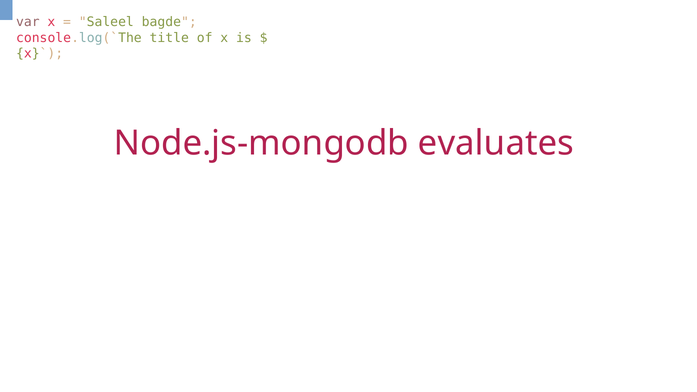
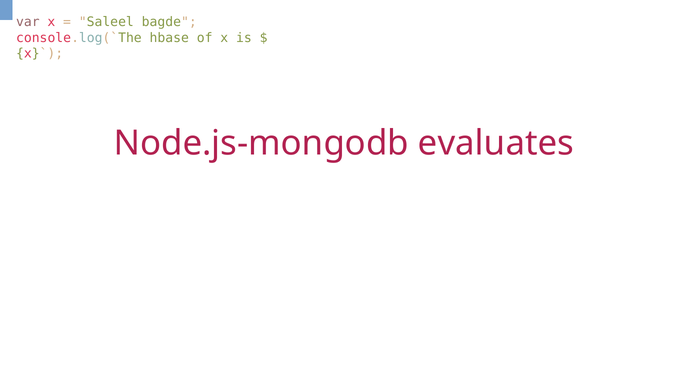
title: title -> hbase
